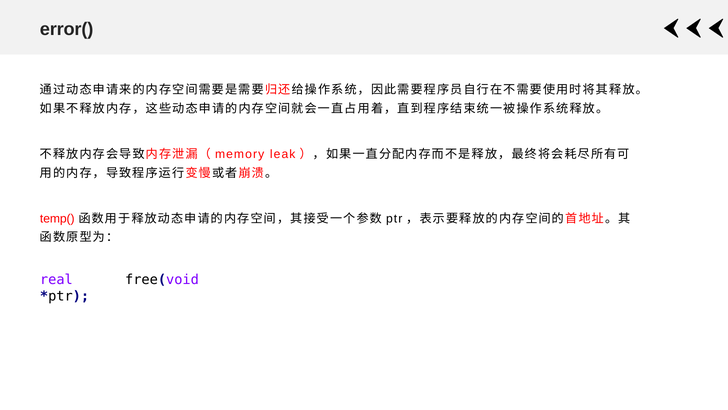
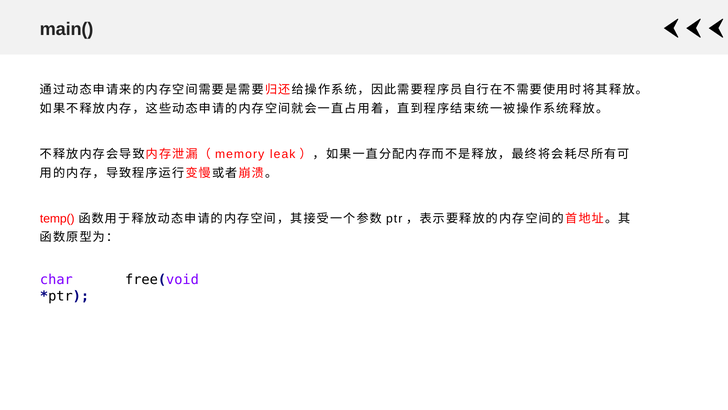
error(: error( -> main(
real: real -> char
